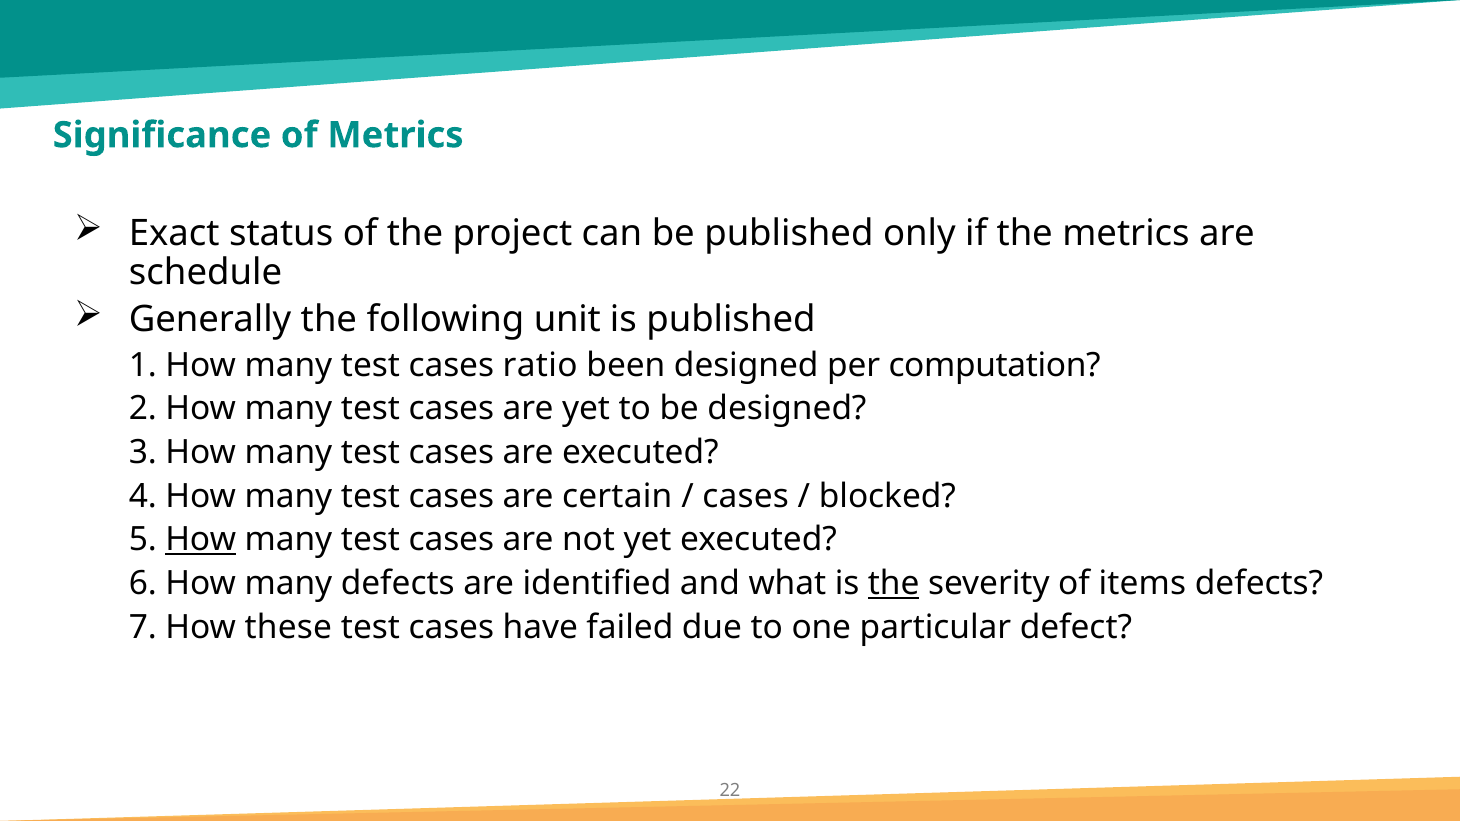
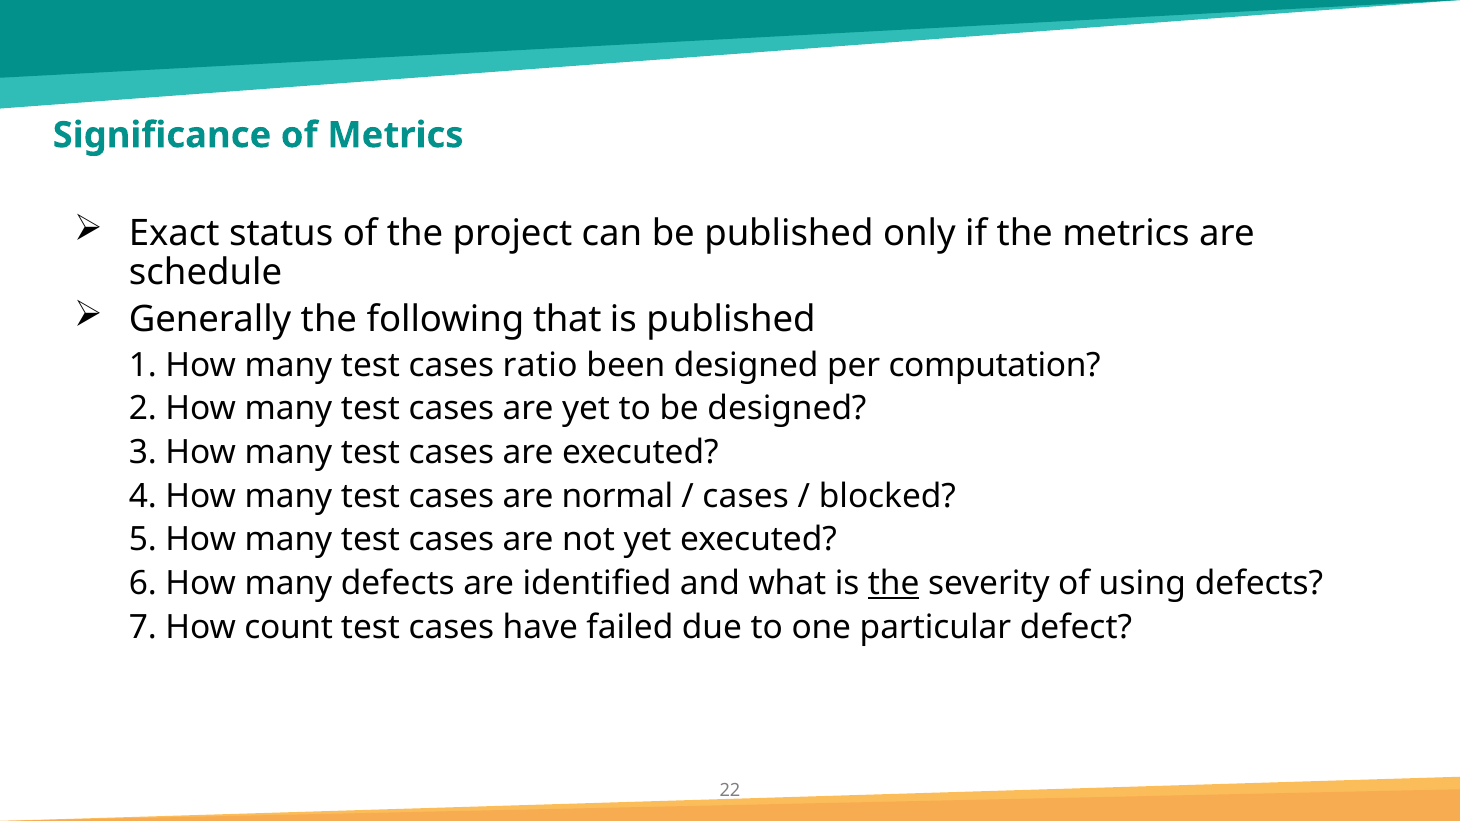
unit: unit -> that
certain: certain -> normal
How at (201, 540) underline: present -> none
items: items -> using
these: these -> count
